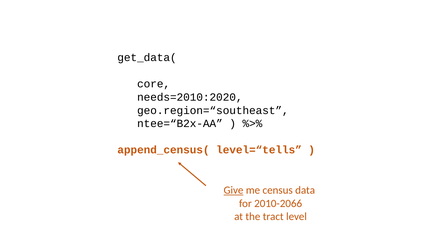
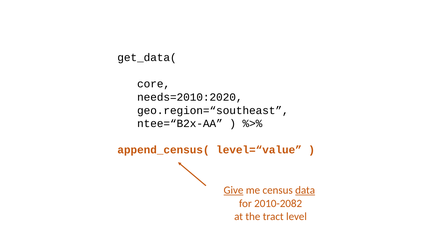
level=“tells: level=“tells -> level=“value
data underline: none -> present
2010-2066: 2010-2066 -> 2010-2082
